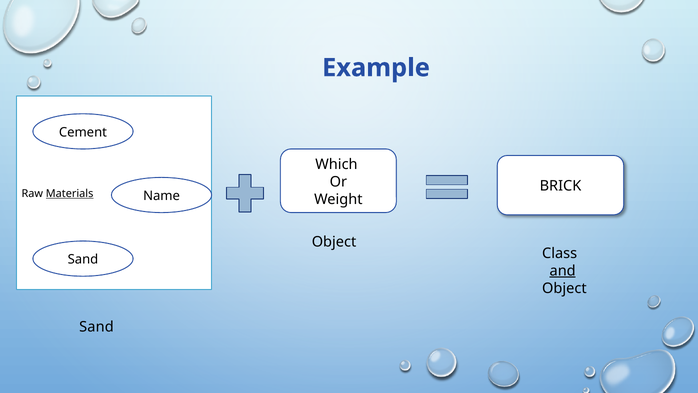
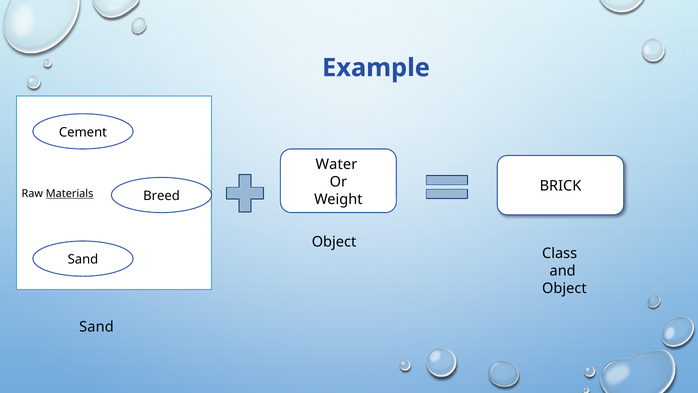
Which: Which -> Water
Name: Name -> Breed
and underline: present -> none
